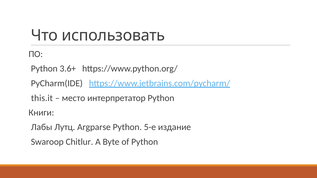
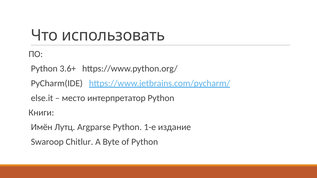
this.it: this.it -> else.it
Лабы: Лабы -> Имён
5-е: 5-е -> 1-е
